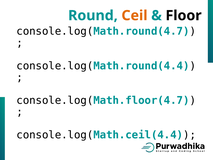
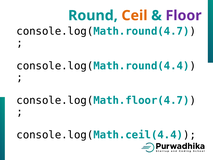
Floor colour: black -> purple
